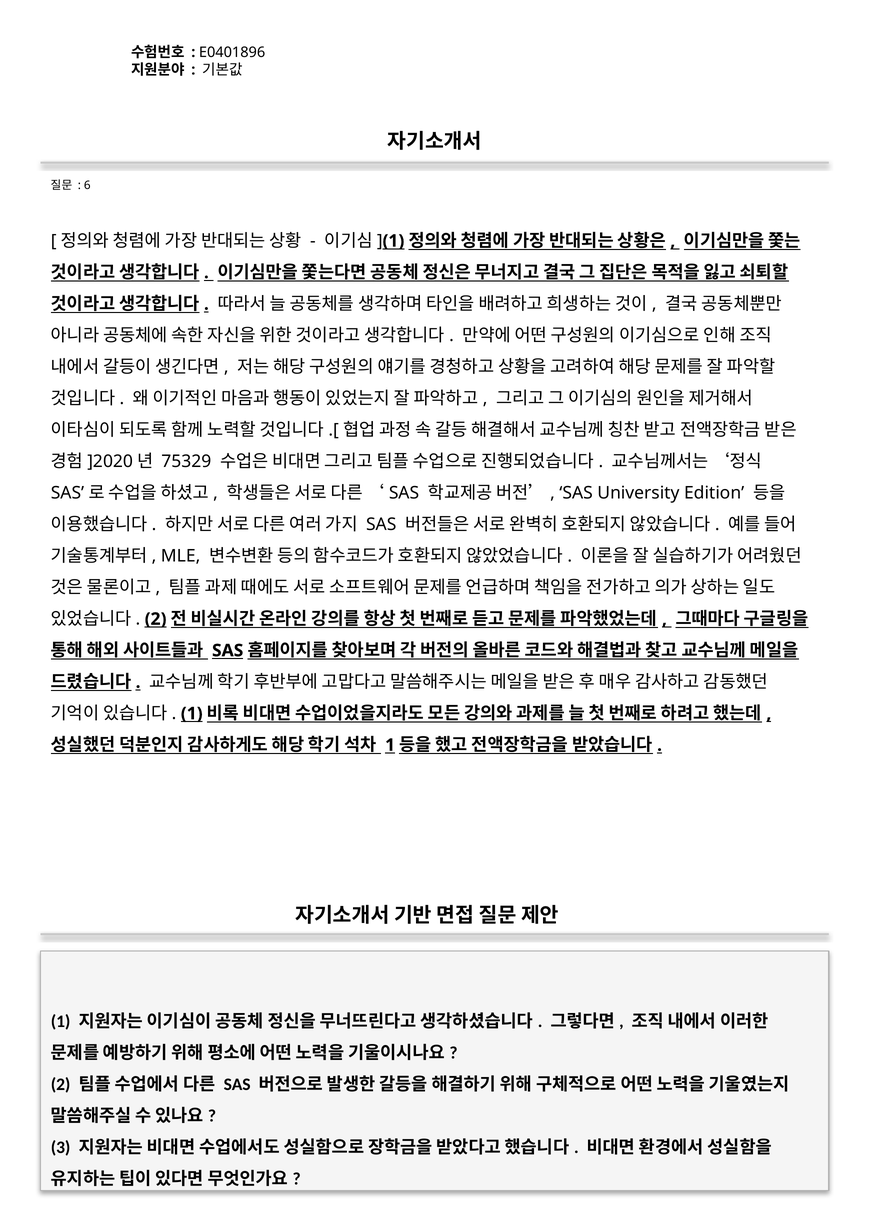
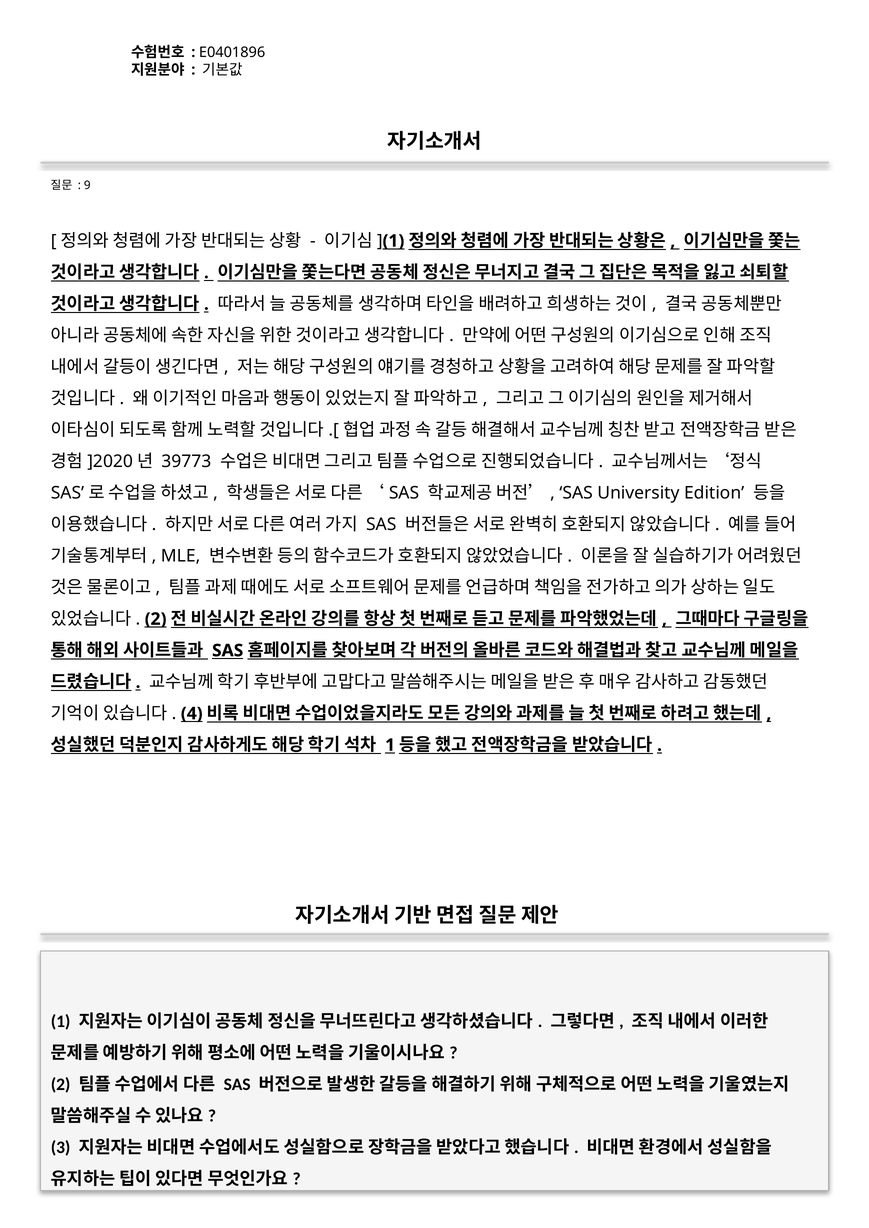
6: 6 -> 9
75329: 75329 -> 39773
1 at (192, 714): 1 -> 4
